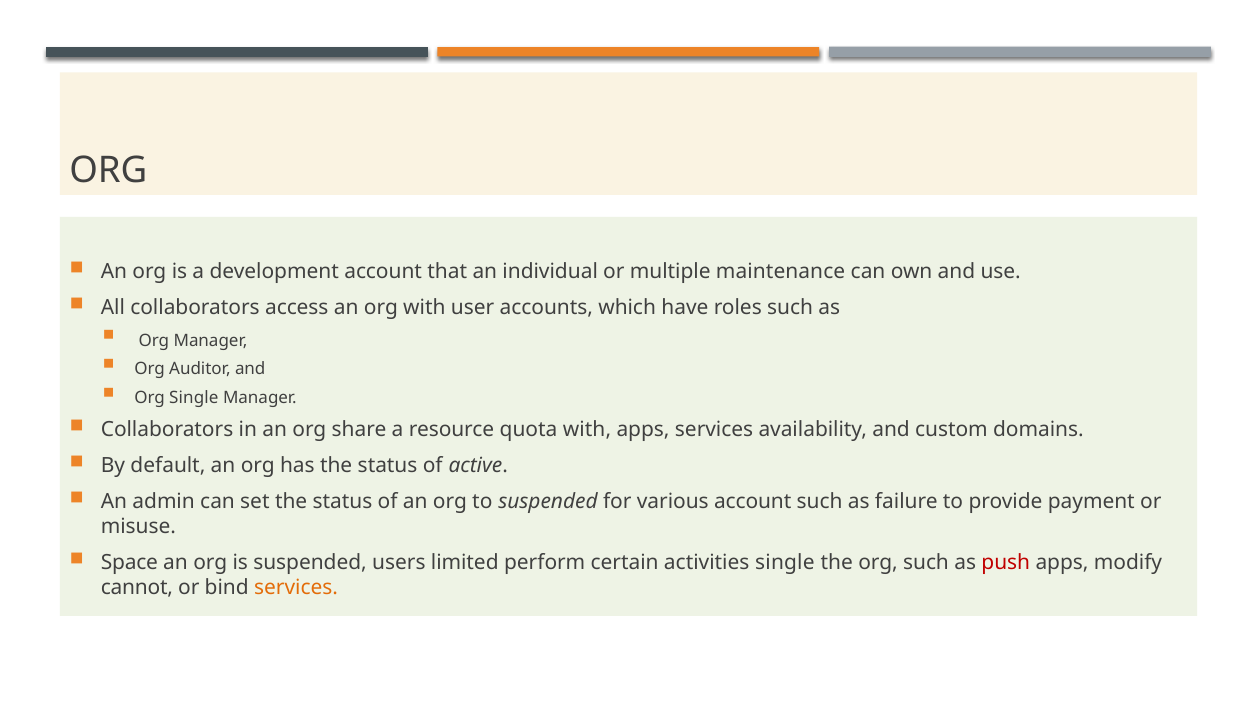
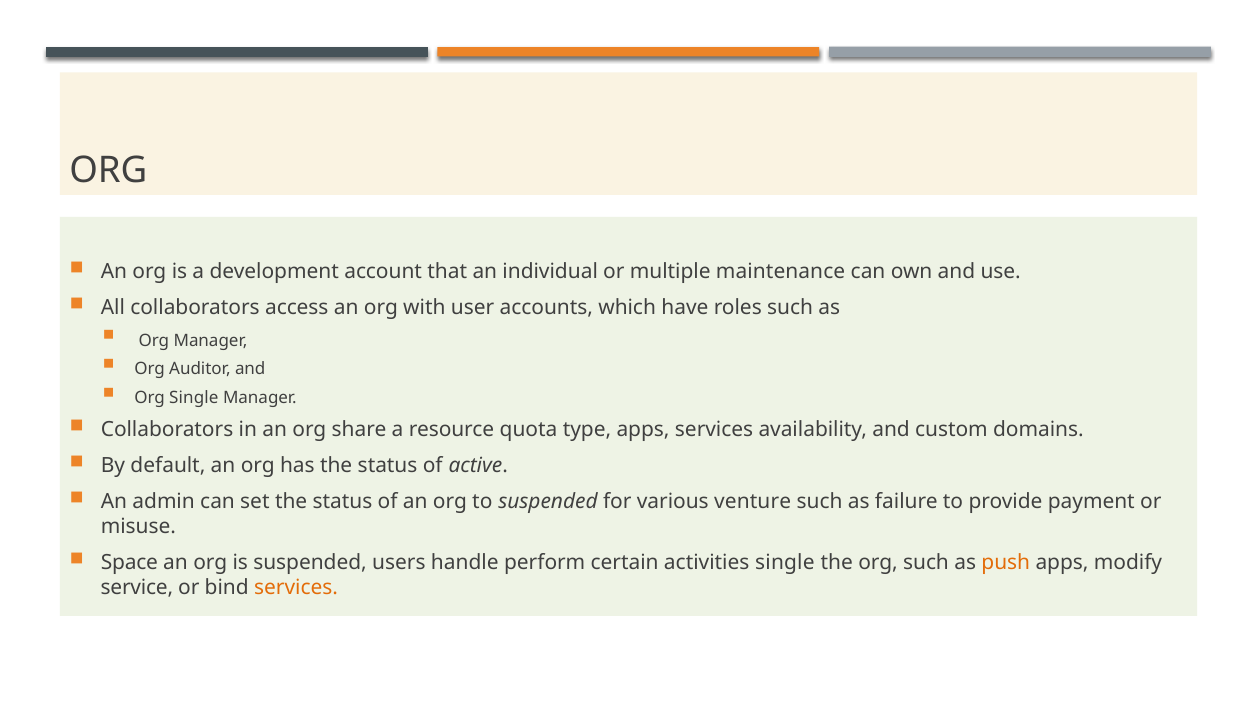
quota with: with -> type
various account: account -> venture
limited: limited -> handle
push colour: red -> orange
cannot: cannot -> service
